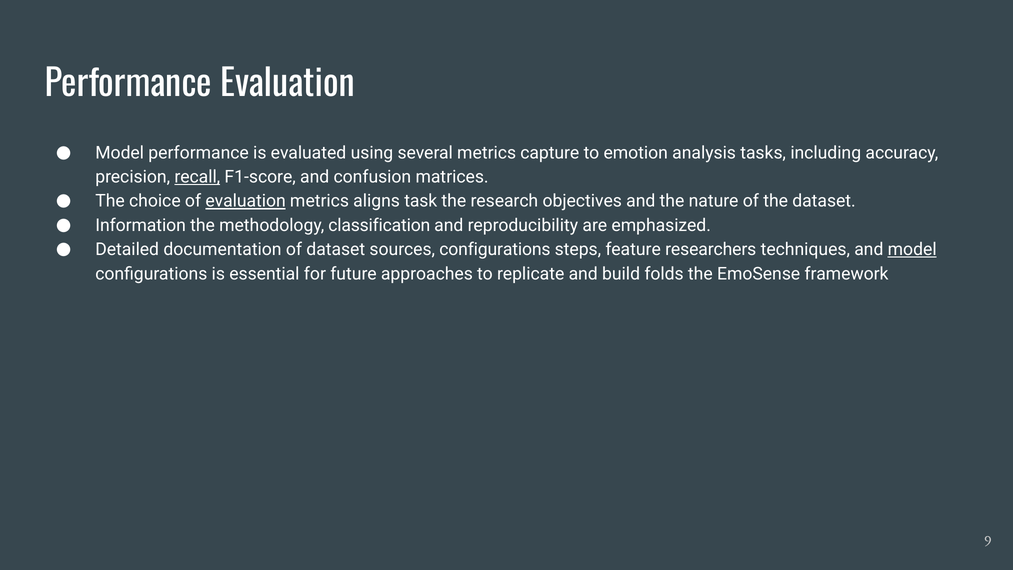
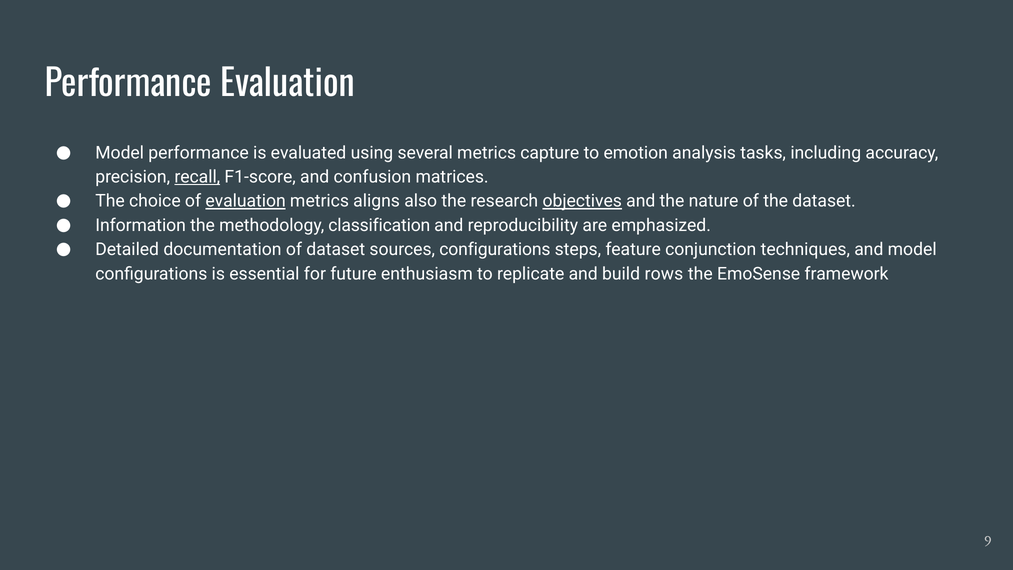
task: task -> also
objectives underline: none -> present
researchers: researchers -> conjunction
model at (912, 250) underline: present -> none
approaches: approaches -> enthusiasm
folds: folds -> rows
